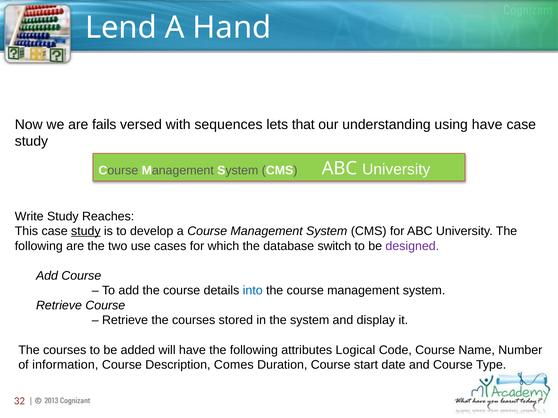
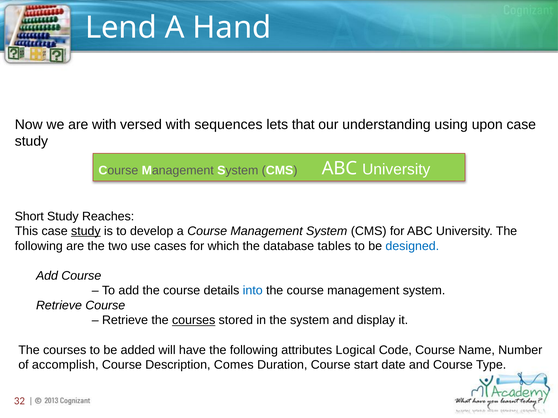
are fails: fails -> with
using have: have -> upon
Write: Write -> Short
switch: switch -> tables
designed colour: purple -> blue
courses at (194, 321) underline: none -> present
information: information -> accomplish
